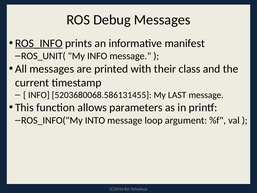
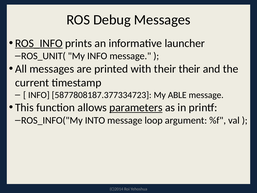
manifest: manifest -> launcher
their class: class -> their
5203680068.586131455: 5203680068.586131455 -> 5877808187.377334723
LAST: LAST -> ABLE
parameters underline: none -> present
